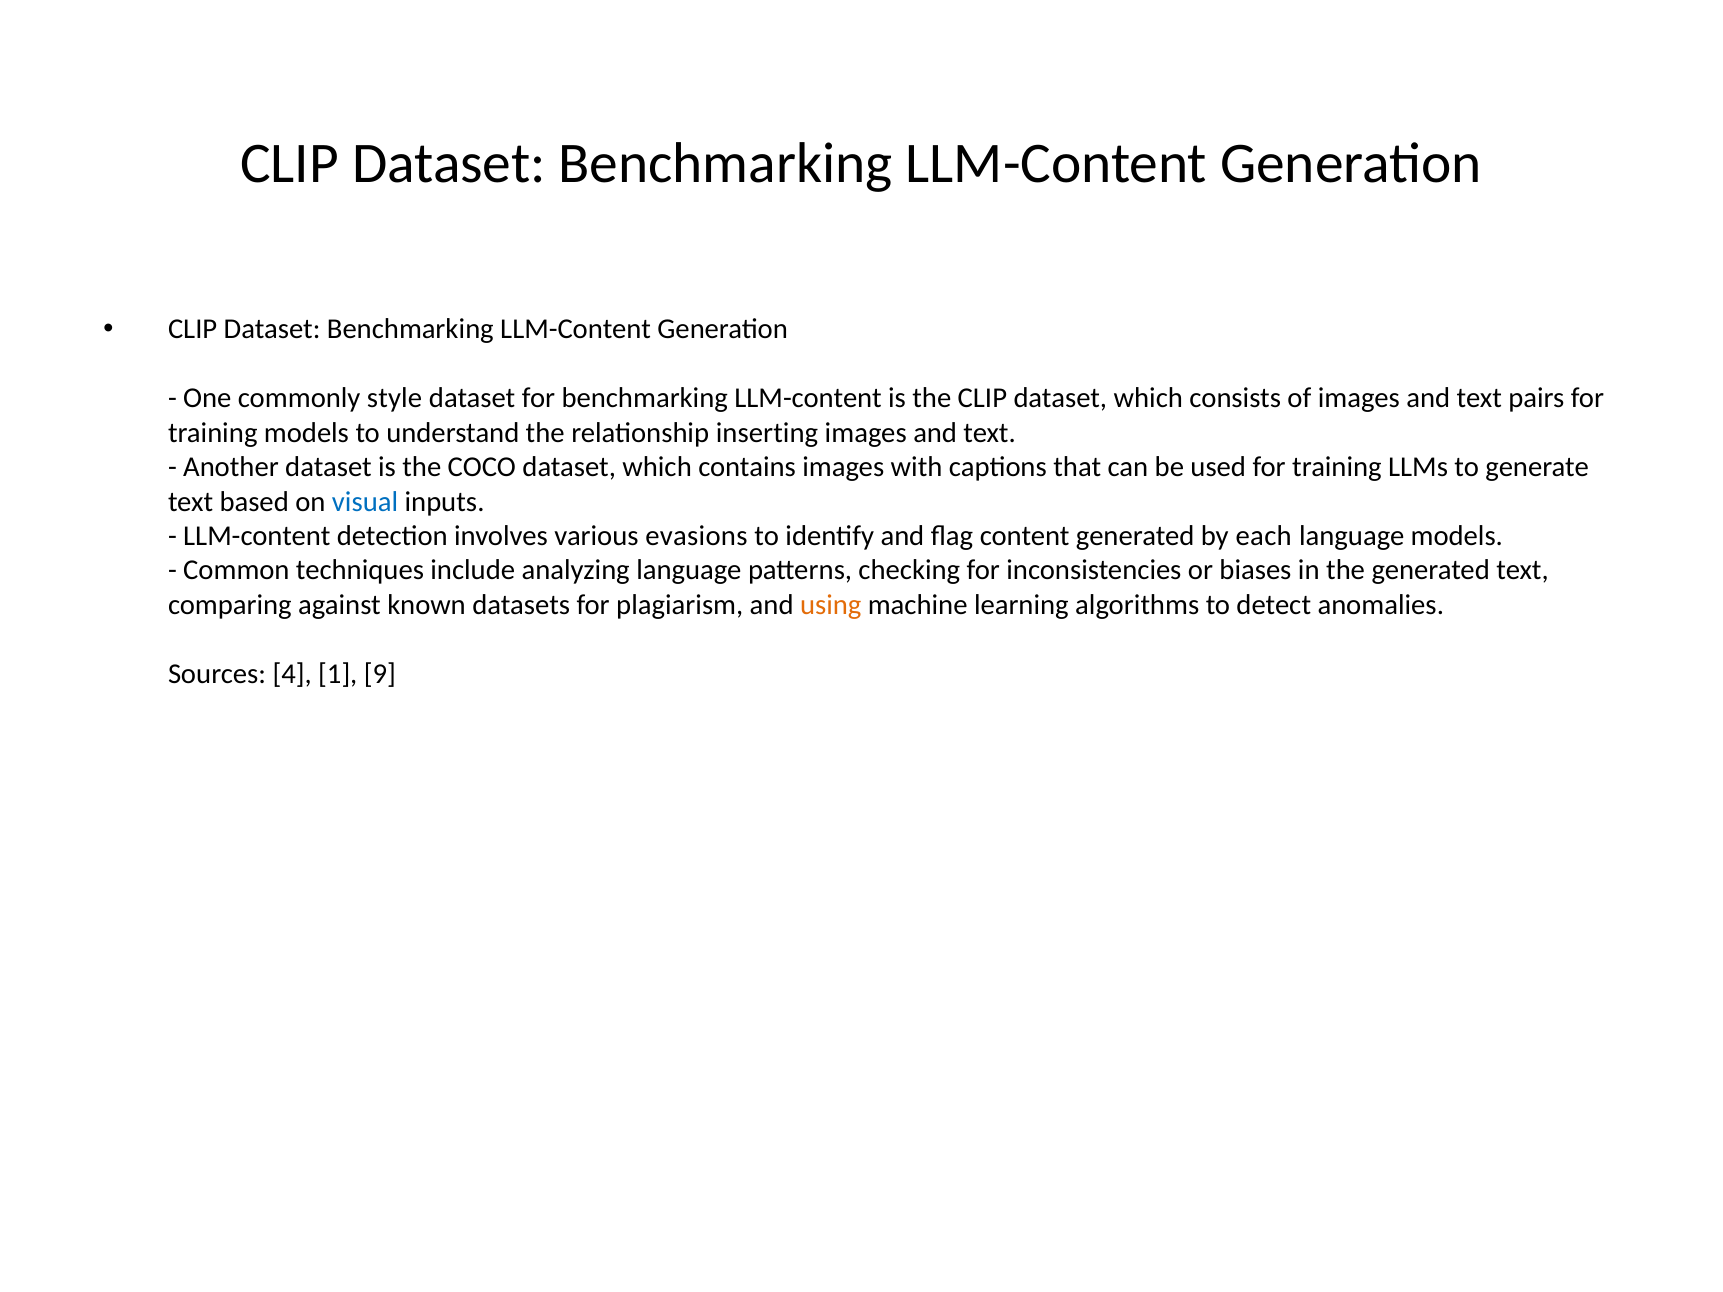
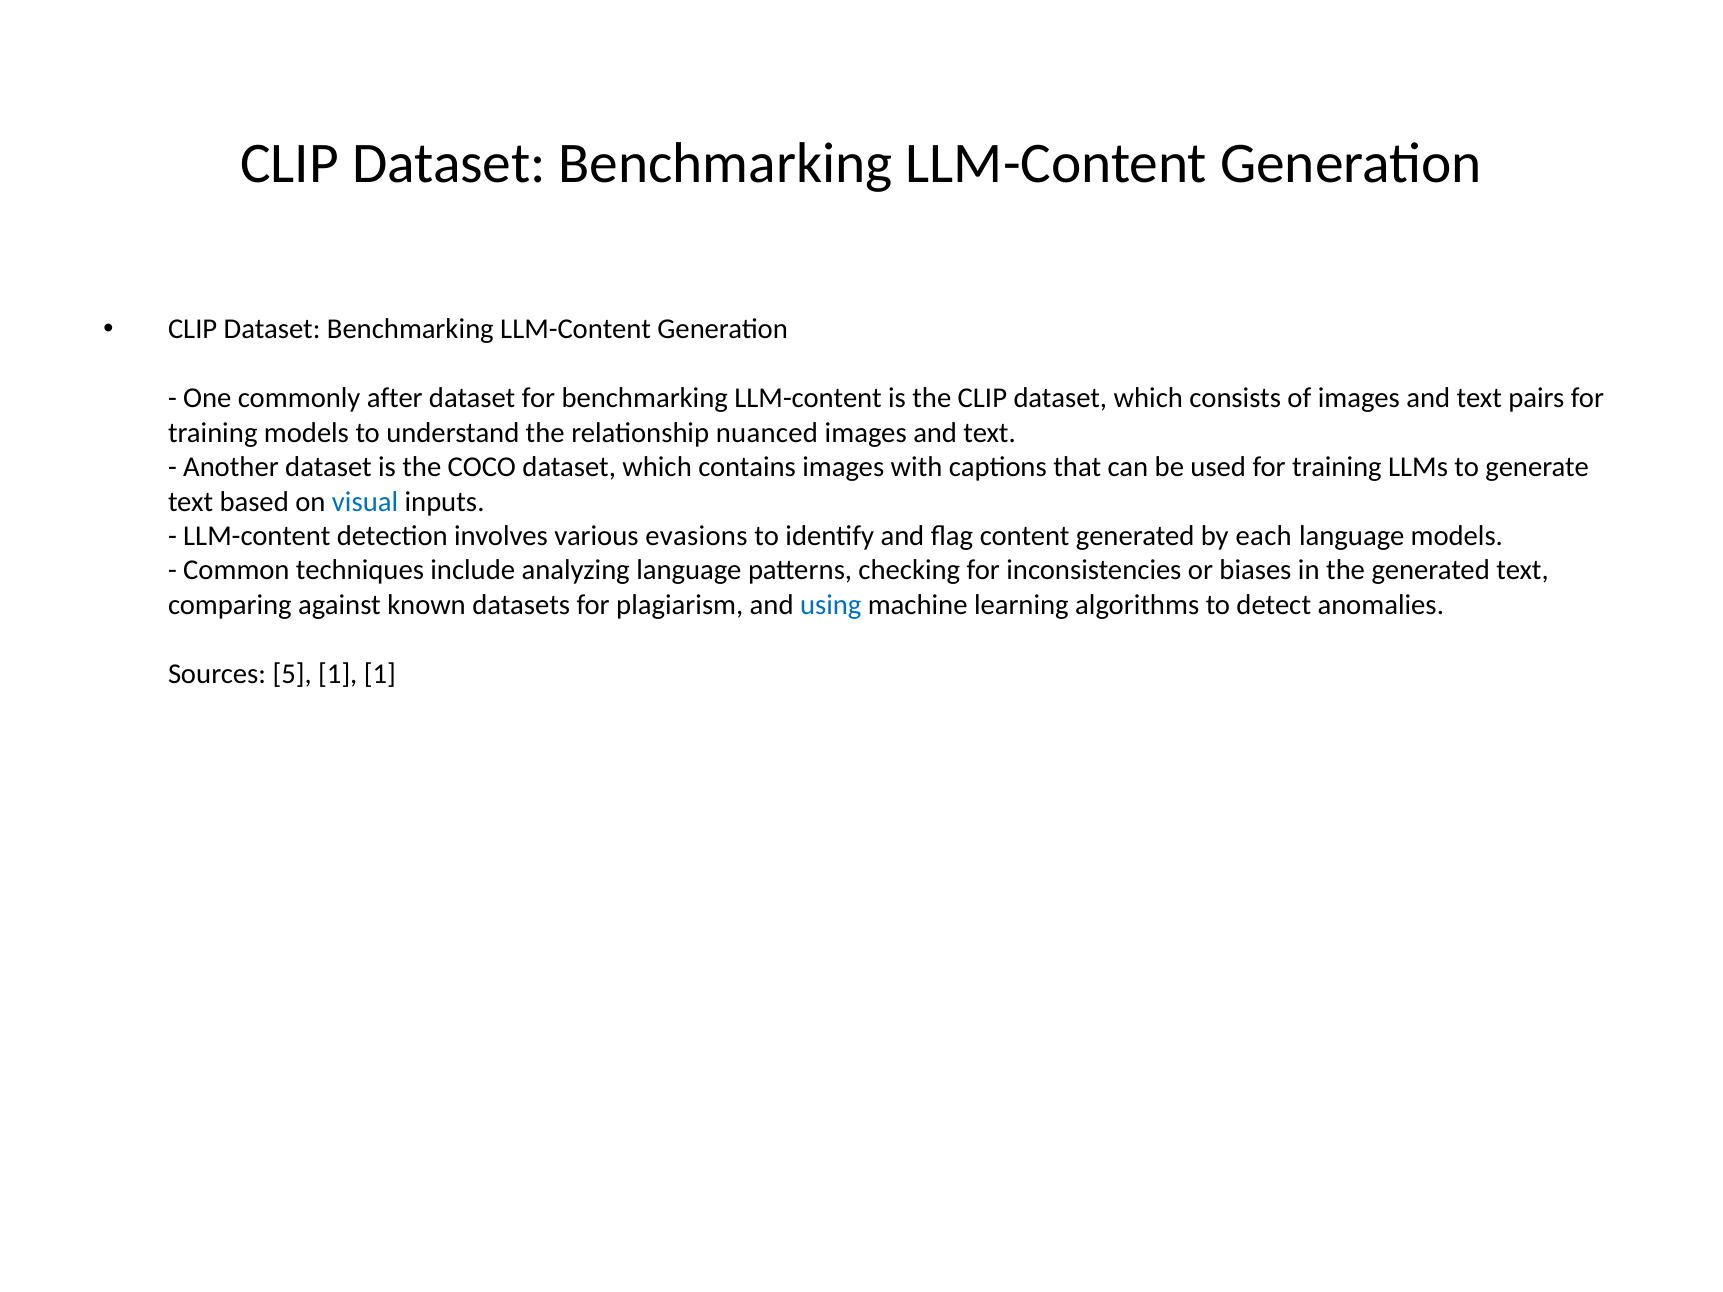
style: style -> after
inserting: inserting -> nuanced
using colour: orange -> blue
4: 4 -> 5
1 9: 9 -> 1
